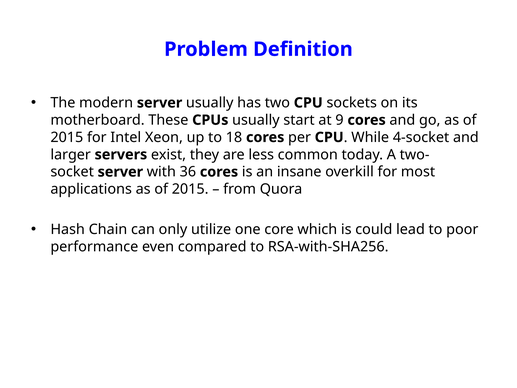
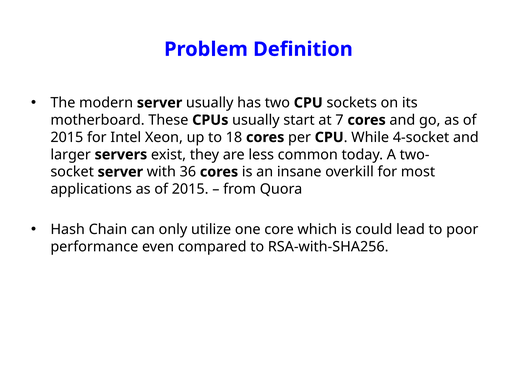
9: 9 -> 7
